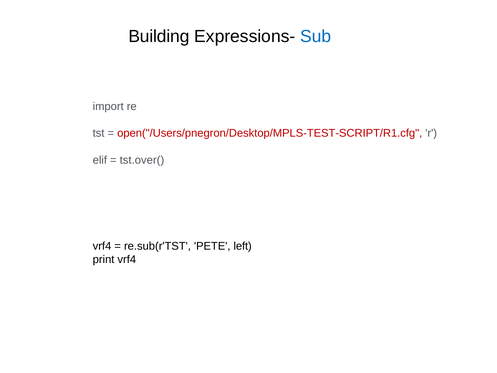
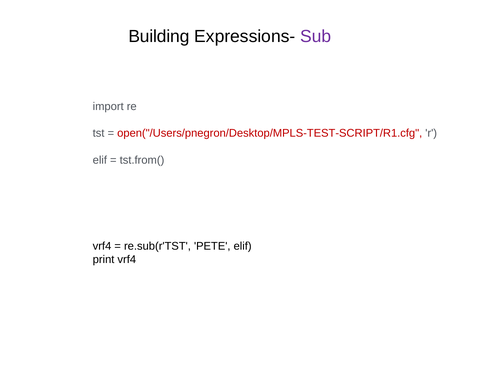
Sub colour: blue -> purple
tst.over(: tst.over( -> tst.from(
PETE left: left -> elif
